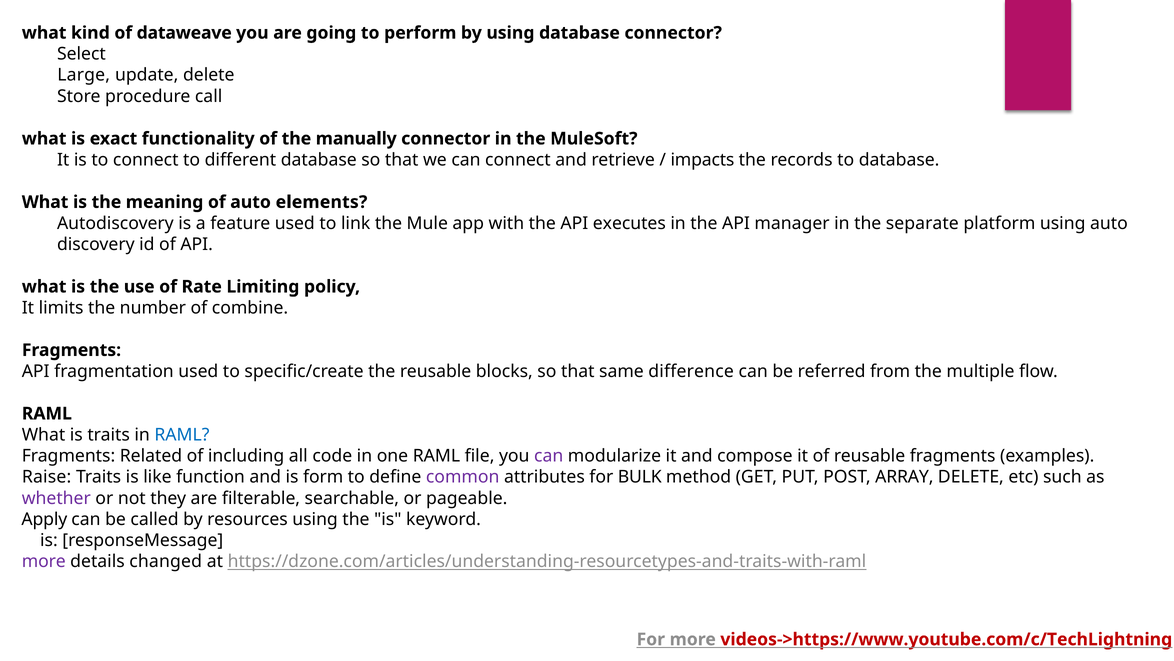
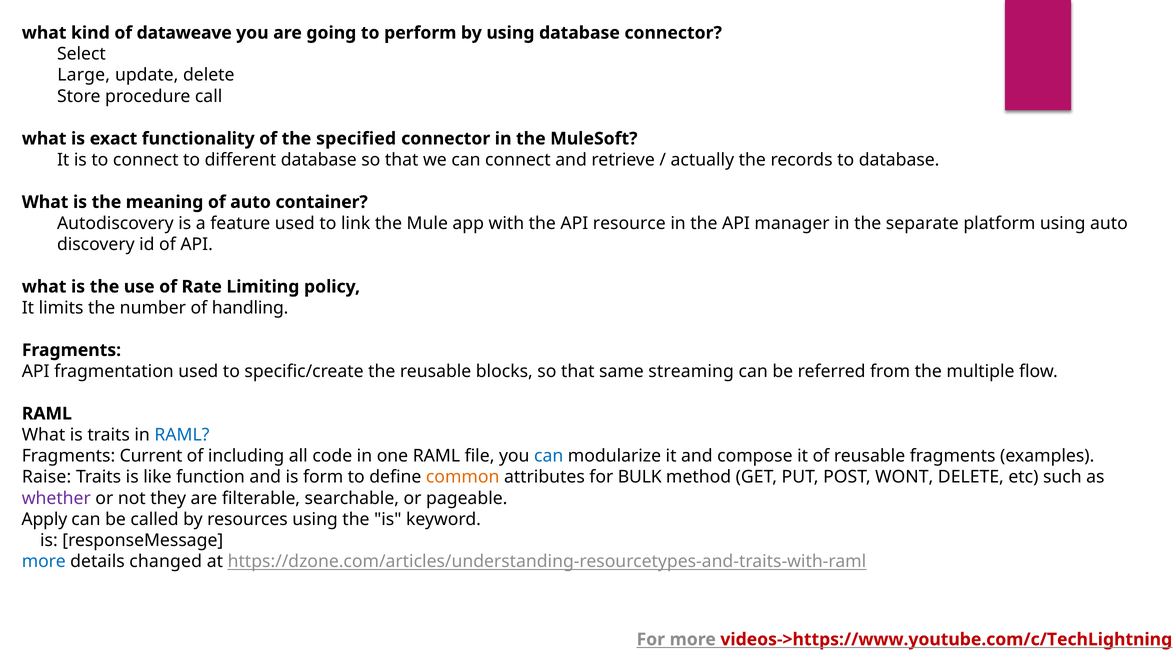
manually: manually -> specified
impacts: impacts -> actually
elements: elements -> container
executes: executes -> resource
combine: combine -> handling
difference: difference -> streaming
Related: Related -> Current
can at (549, 455) colour: purple -> blue
common colour: purple -> orange
ARRAY: ARRAY -> WONT
more at (44, 561) colour: purple -> blue
